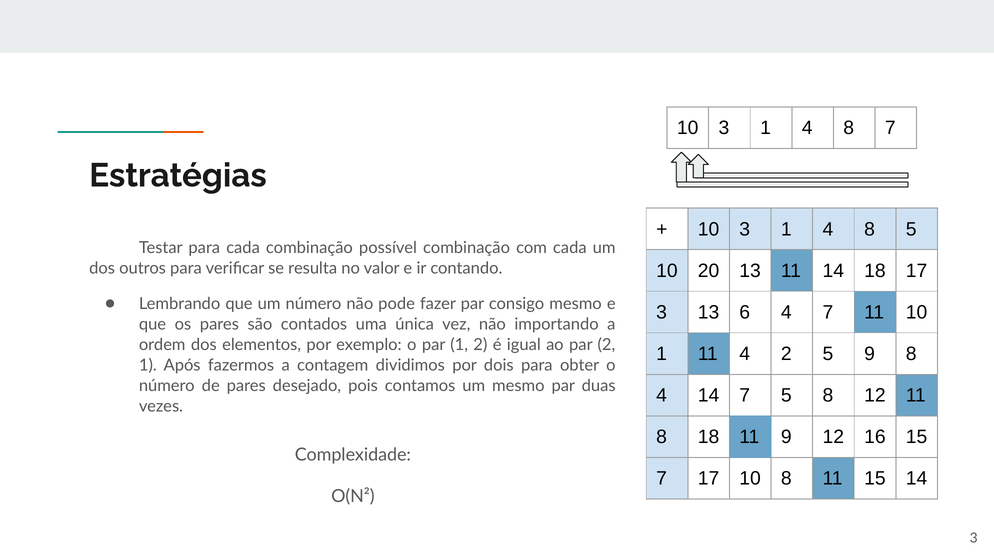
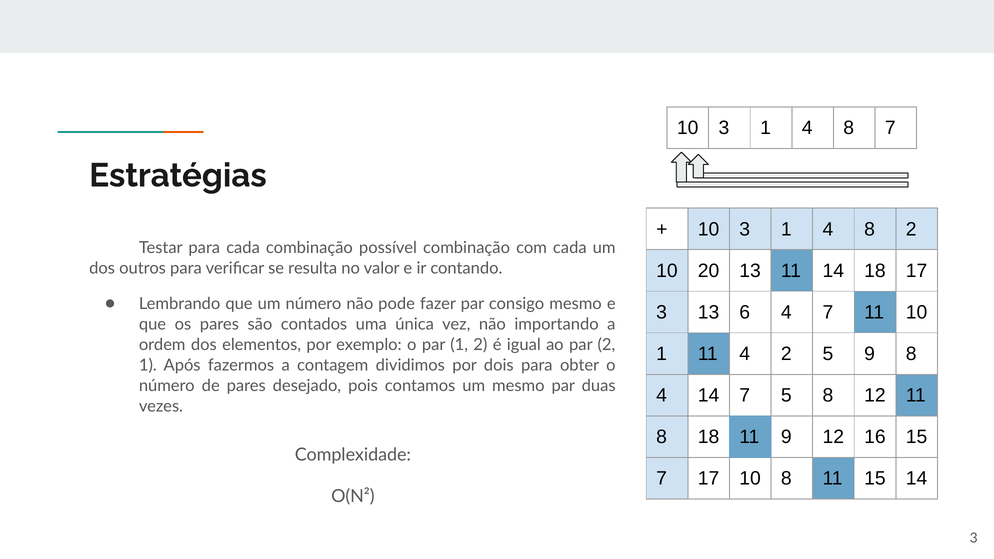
8 5: 5 -> 2
